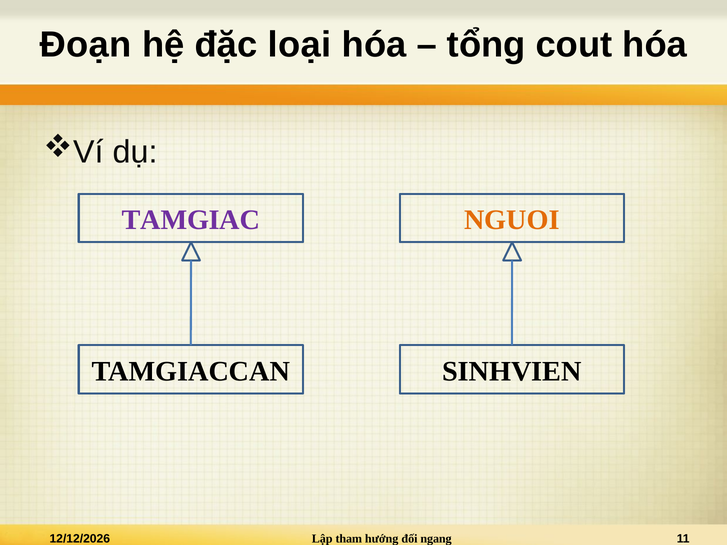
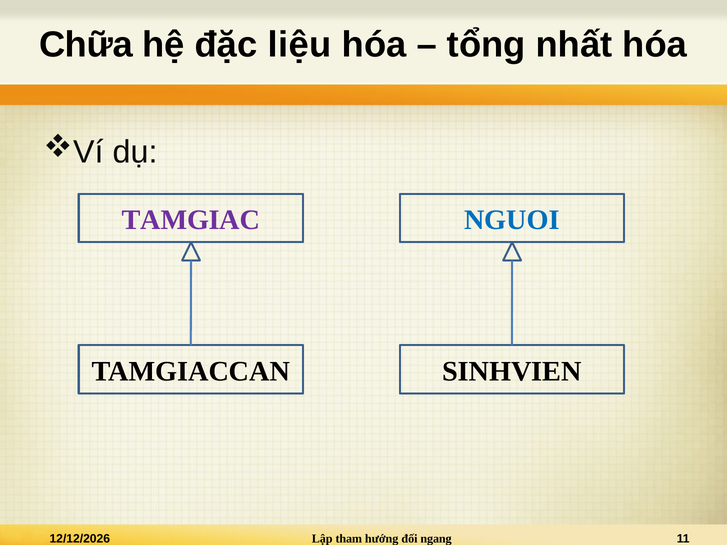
Đoạn: Đoạn -> Chữa
loại: loại -> liệu
cout: cout -> nhất
NGUOI colour: orange -> blue
